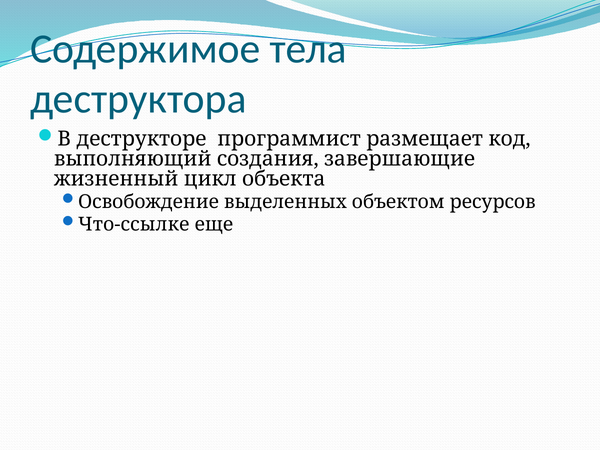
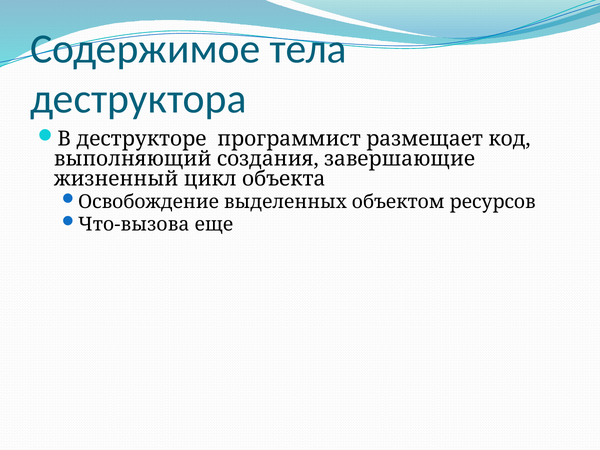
Что-ссылке: Что-ссылке -> Что-вызова
